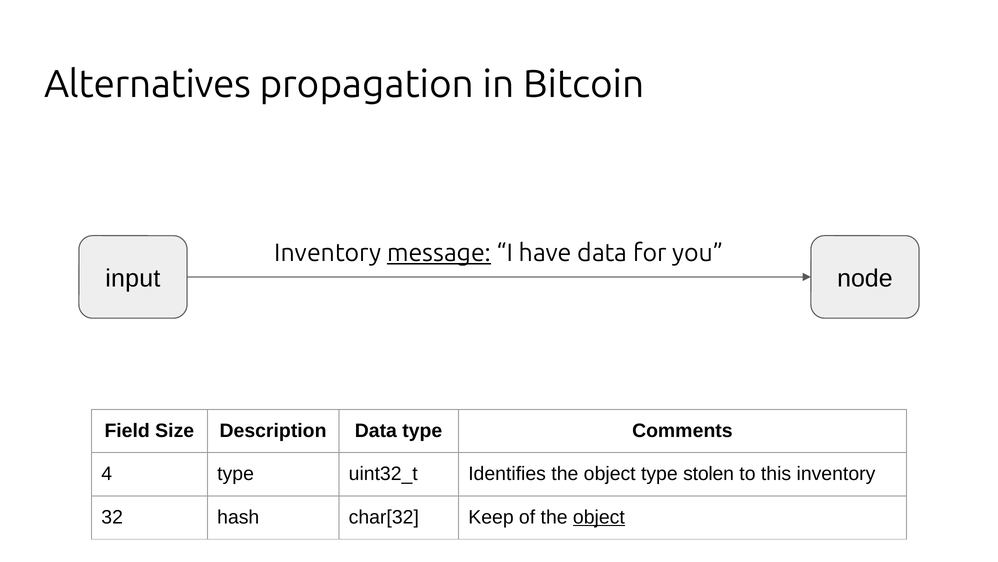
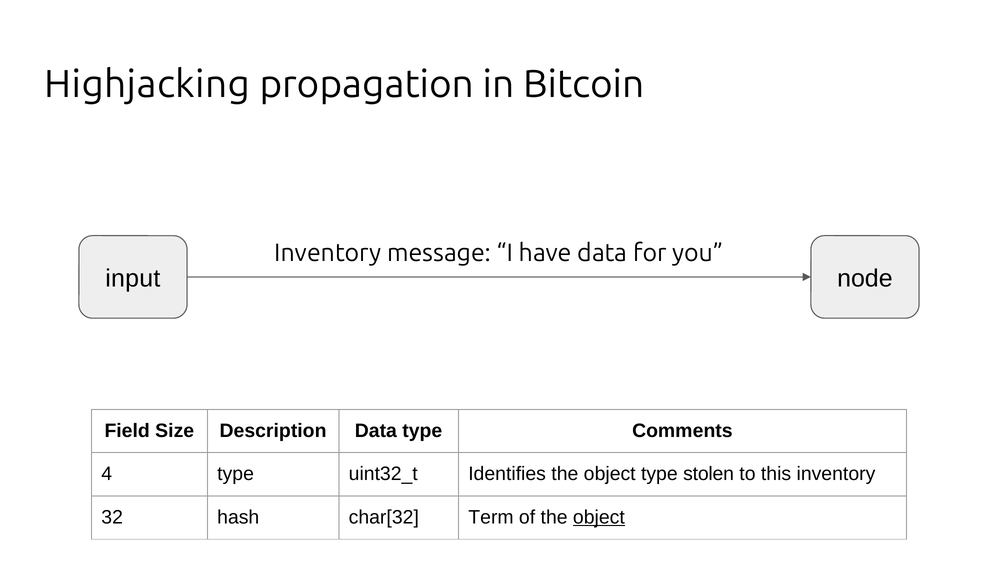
Alternatives: Alternatives -> Highjacking
message underline: present -> none
Keep: Keep -> Term
